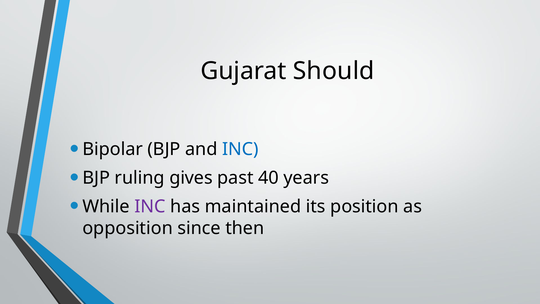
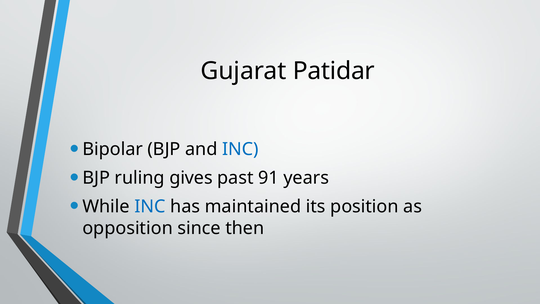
Should: Should -> Patidar
40: 40 -> 91
INC at (150, 206) colour: purple -> blue
